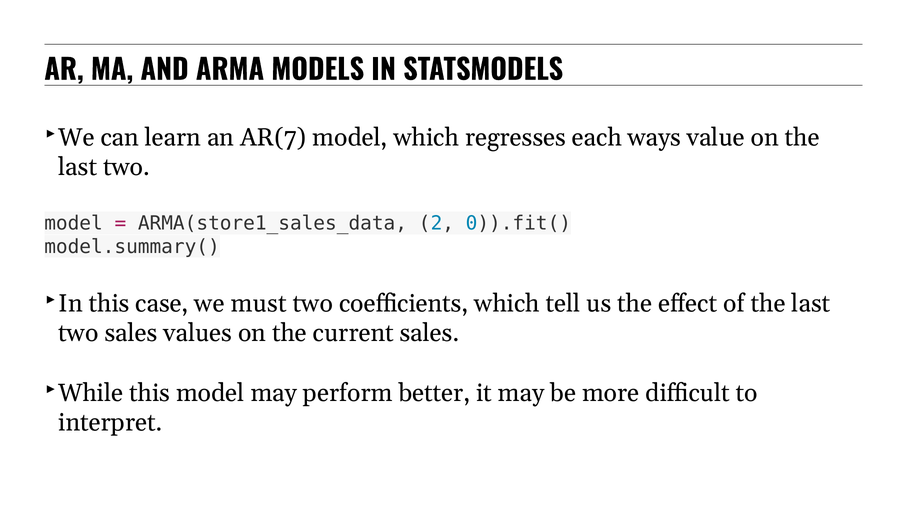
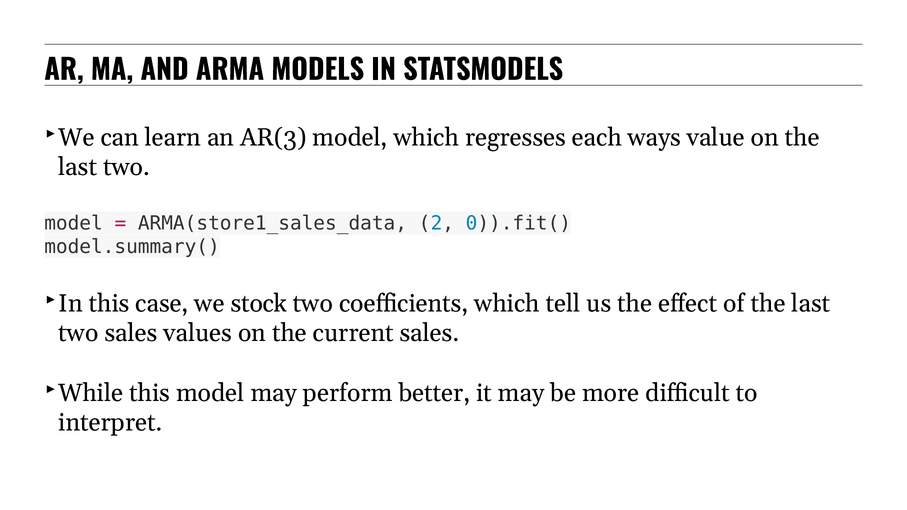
AR(7: AR(7 -> AR(3
must: must -> stock
